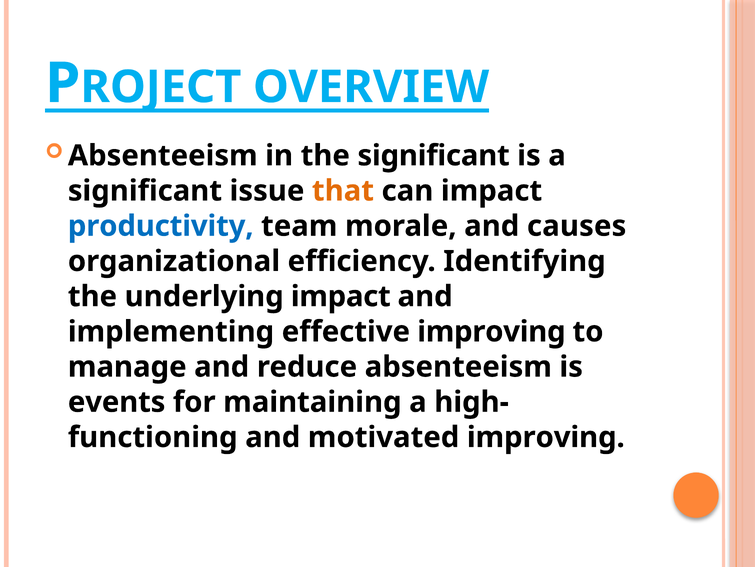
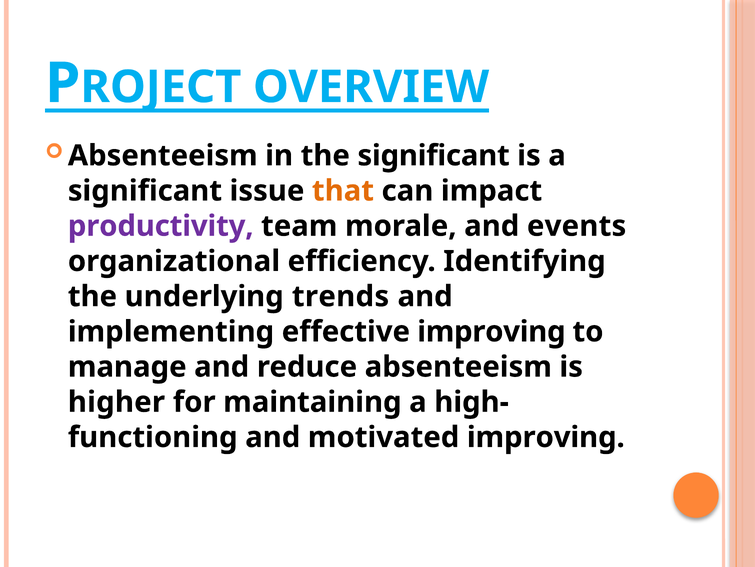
productivity colour: blue -> purple
causes: causes -> events
underlying impact: impact -> trends
events: events -> higher
